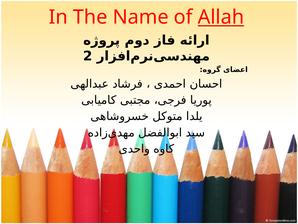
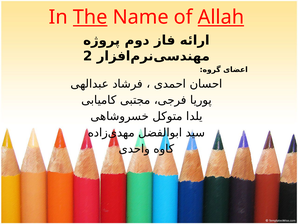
The underline: none -> present
